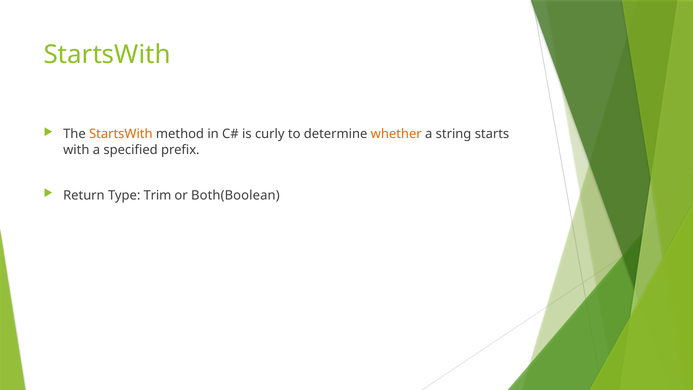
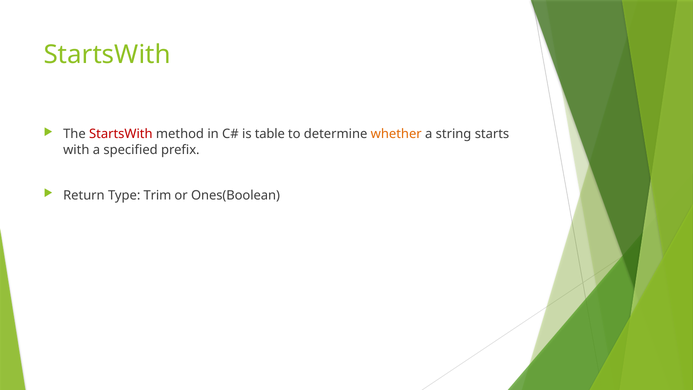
StartsWith at (121, 134) colour: orange -> red
curly: curly -> table
Both(Boolean: Both(Boolean -> Ones(Boolean
